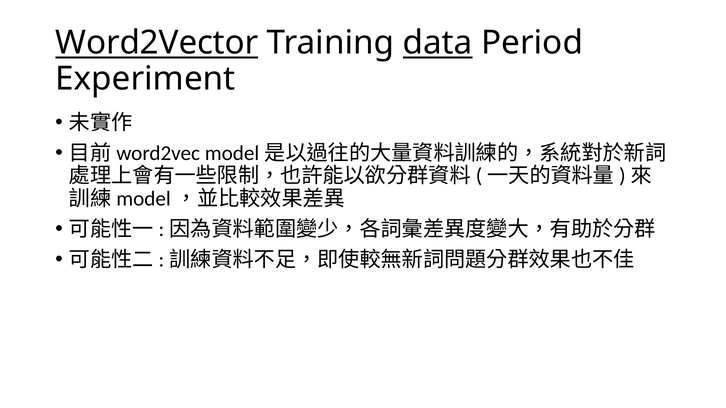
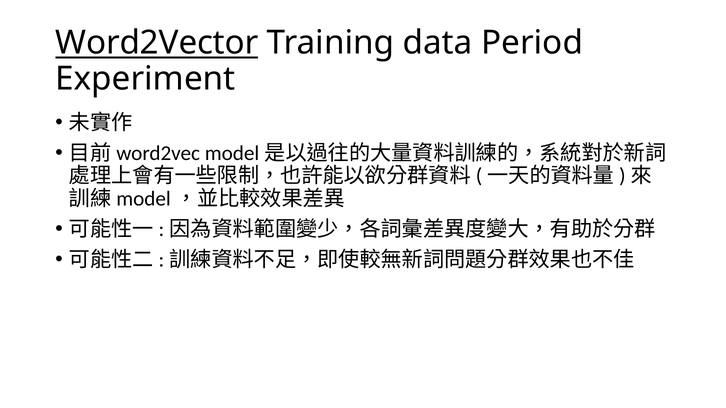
data underline: present -> none
